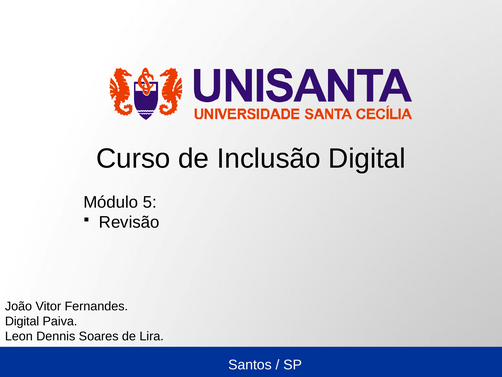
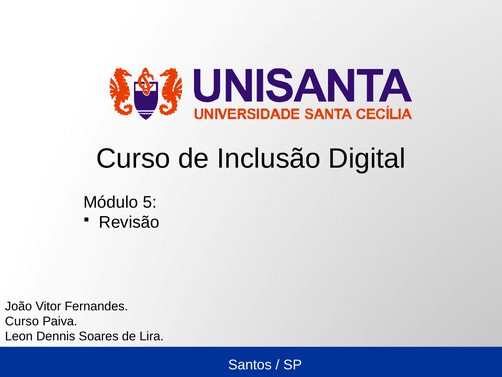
Digital at (22, 321): Digital -> Curso
